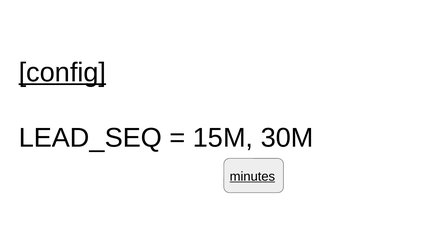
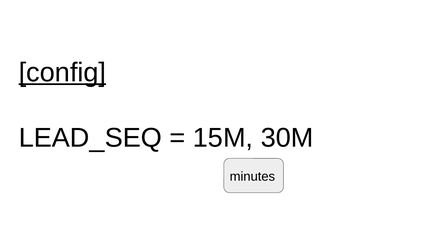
minutes underline: present -> none
